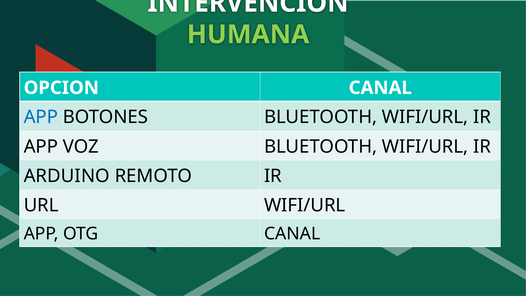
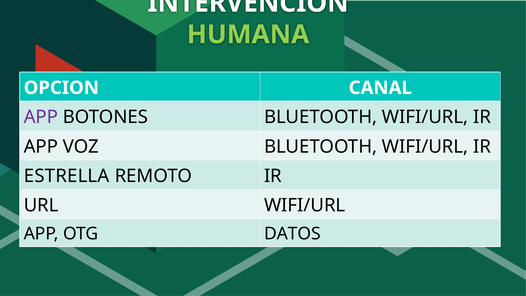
APP at (41, 117) colour: blue -> purple
ARDUINO: ARDUINO -> ESTRELLA
OTG CANAL: CANAL -> DATOS
